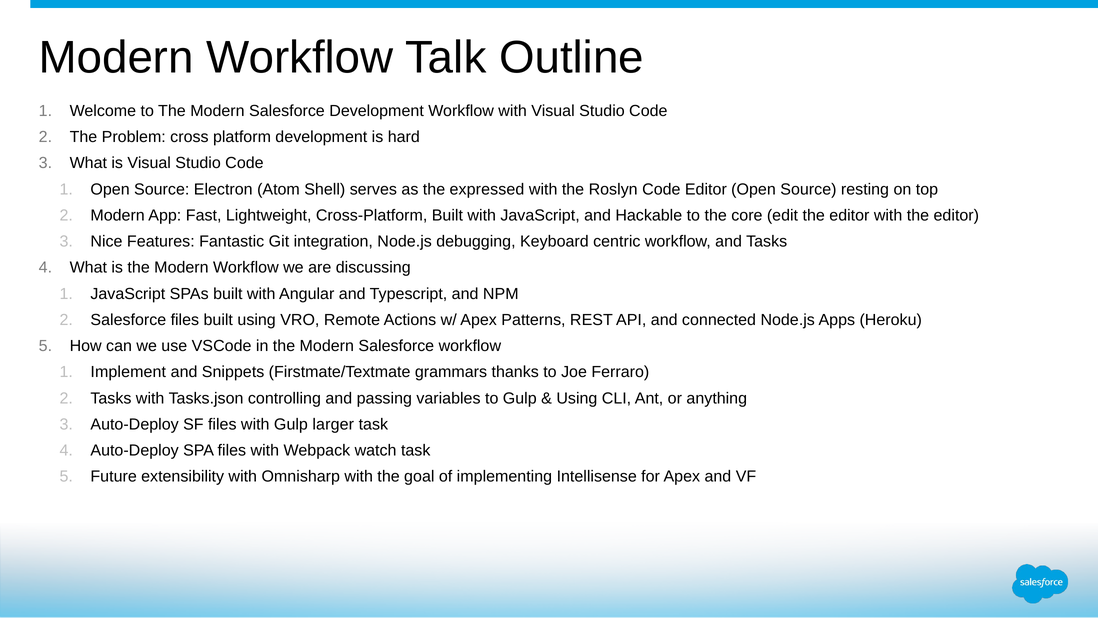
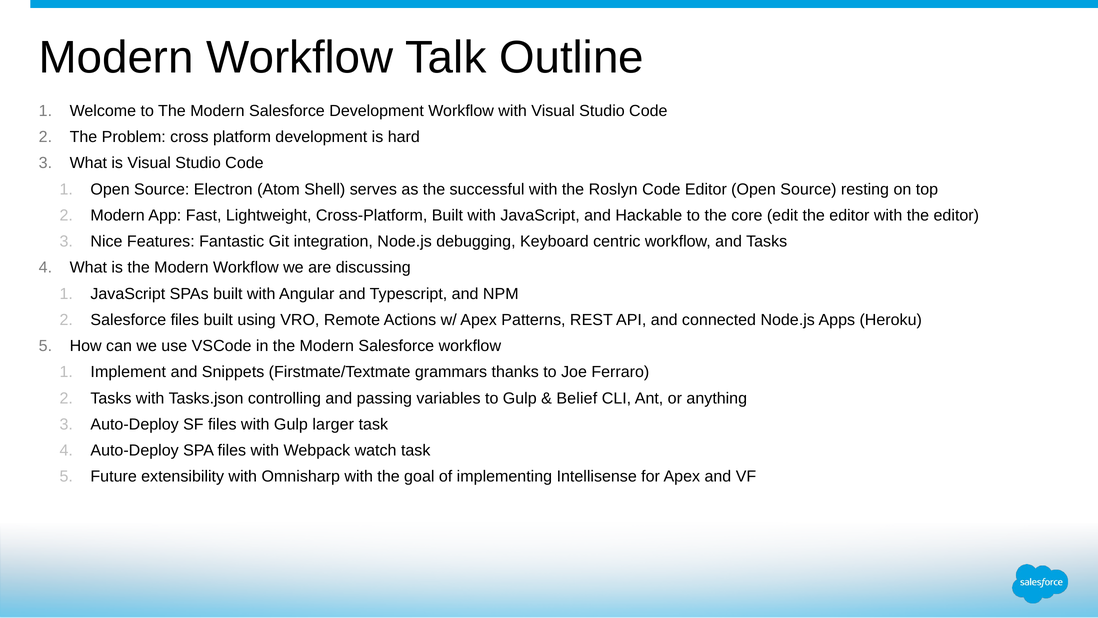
expressed: expressed -> successful
Using at (577, 398): Using -> Belief
